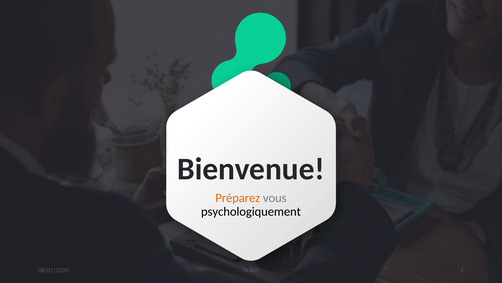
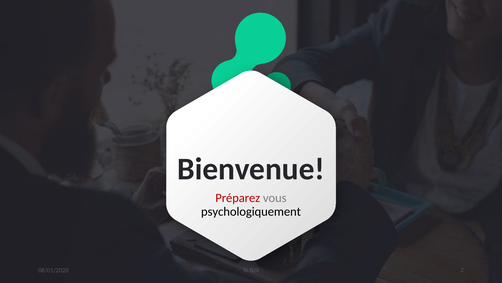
Préparez colour: orange -> red
